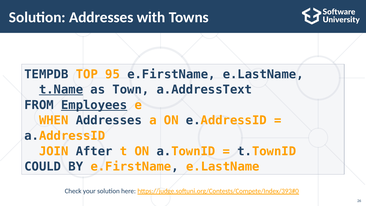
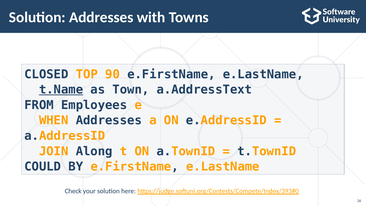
TEMPDB: TEMPDB -> CLOSED
95: 95 -> 90
Employees underline: present -> none
After: After -> Along
